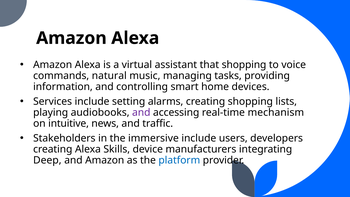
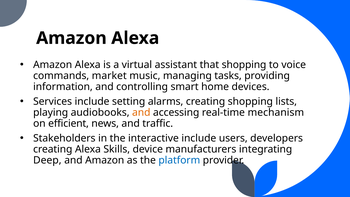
natural: natural -> market
and at (141, 112) colour: purple -> orange
intuitive: intuitive -> efficient
immersive: immersive -> interactive
